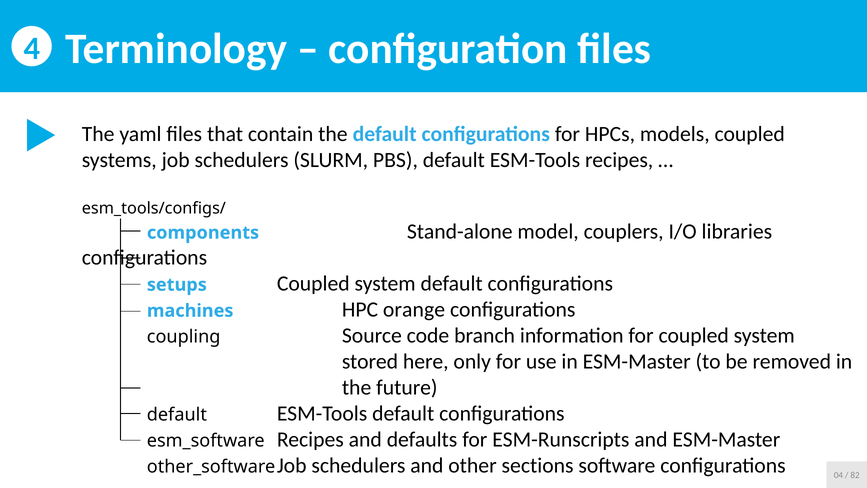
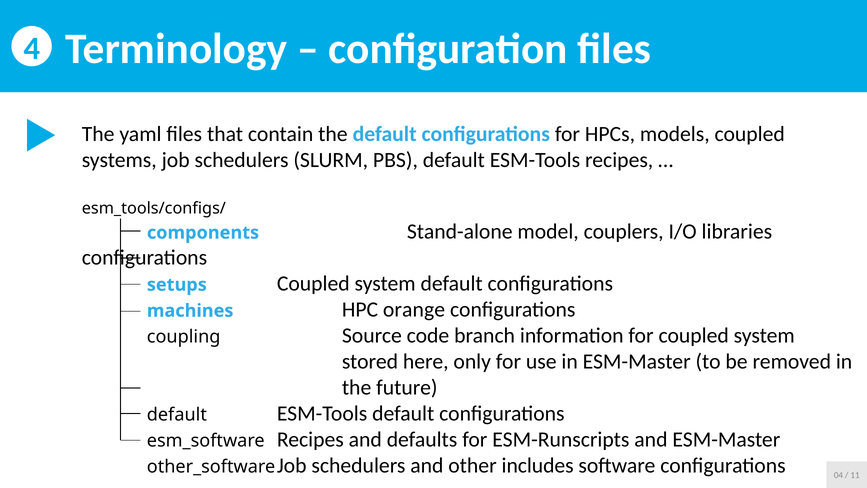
sections: sections -> includes
82: 82 -> 11
